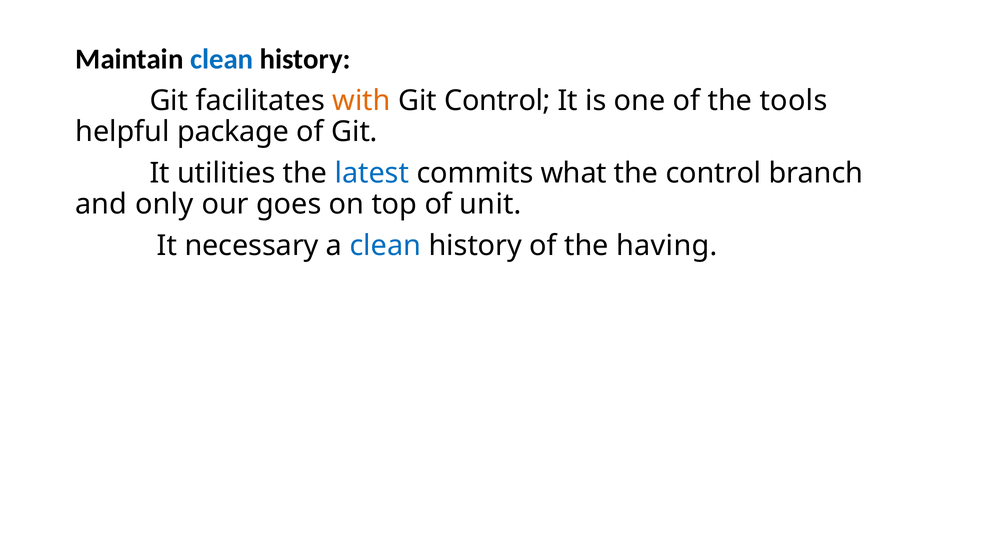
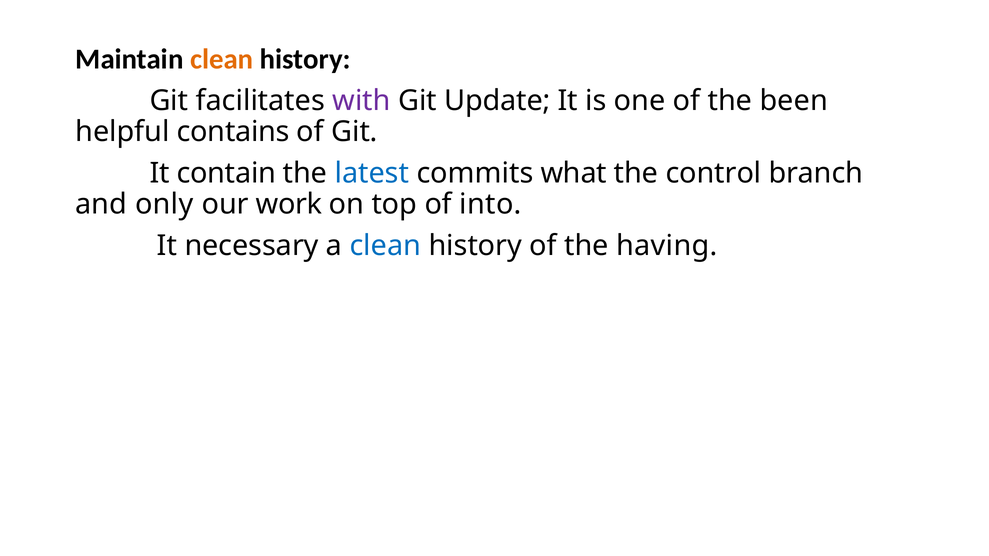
clean at (222, 59) colour: blue -> orange
with colour: orange -> purple
Git Control: Control -> Update
tools: tools -> been
package: package -> contains
utilities: utilities -> contain
goes: goes -> work
unit: unit -> into
